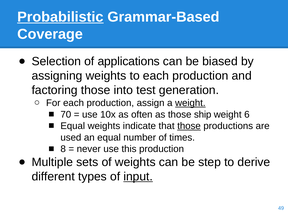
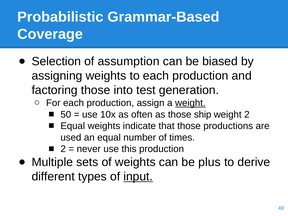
Probabilistic underline: present -> none
applications: applications -> assumption
70: 70 -> 50
weight 6: 6 -> 2
those at (189, 126) underline: present -> none
8 at (63, 149): 8 -> 2
step: step -> plus
